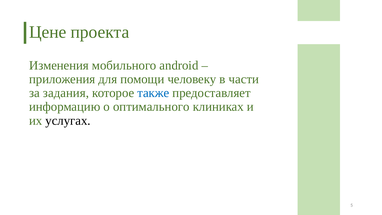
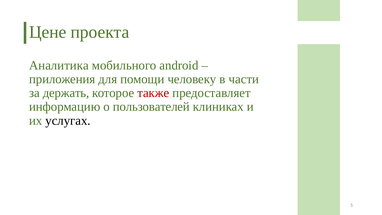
Изменения: Изменения -> Аналитика
задания: задания -> держать
также colour: blue -> red
оптимального: оптимального -> пользователей
